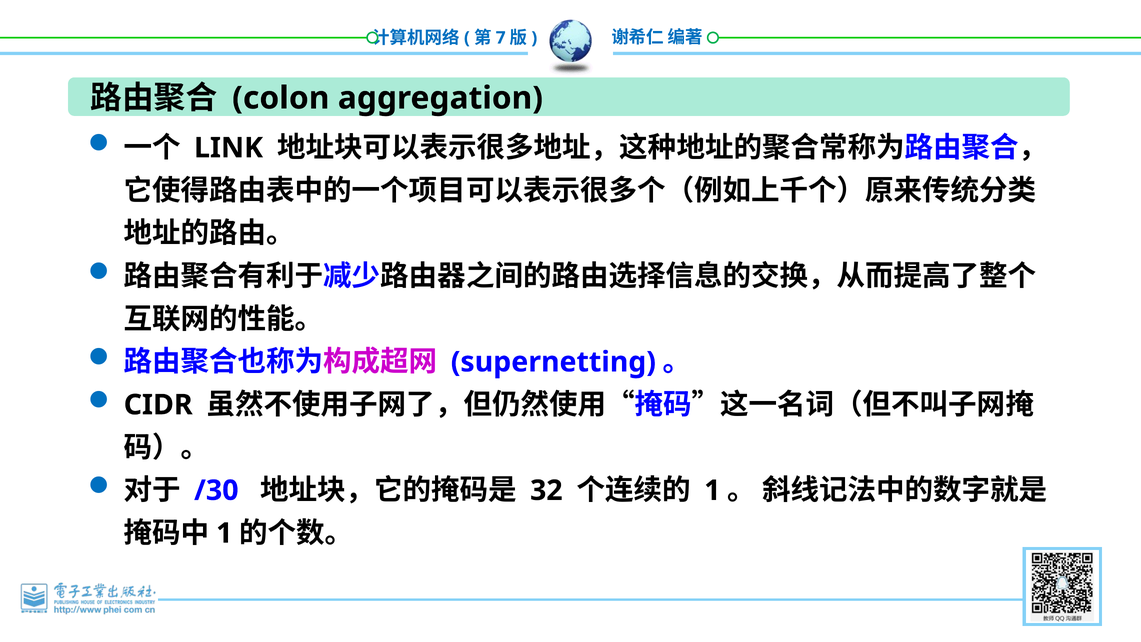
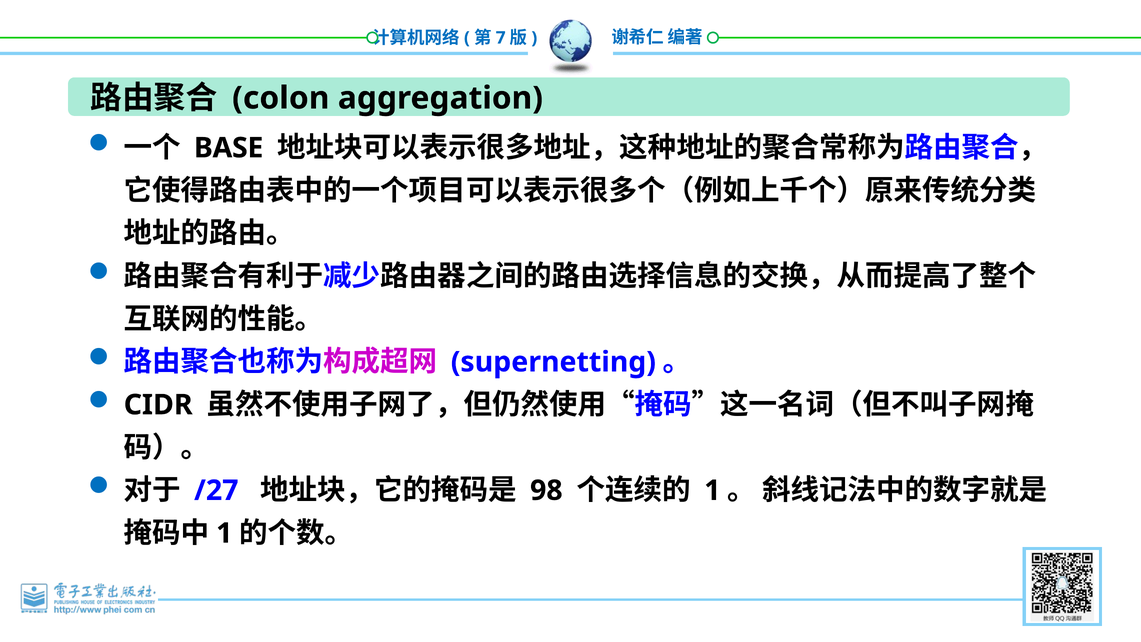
LINK: LINK -> BASE
/30: /30 -> /27
32: 32 -> 98
